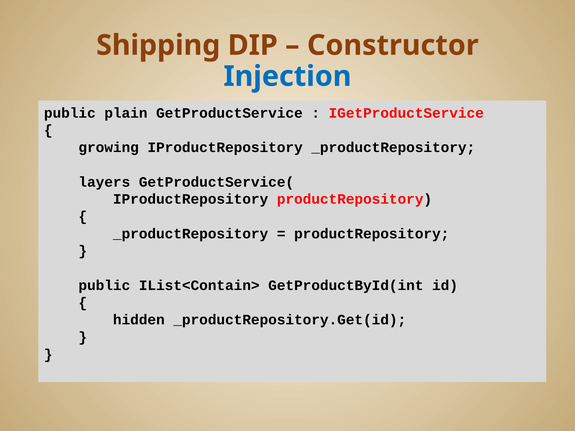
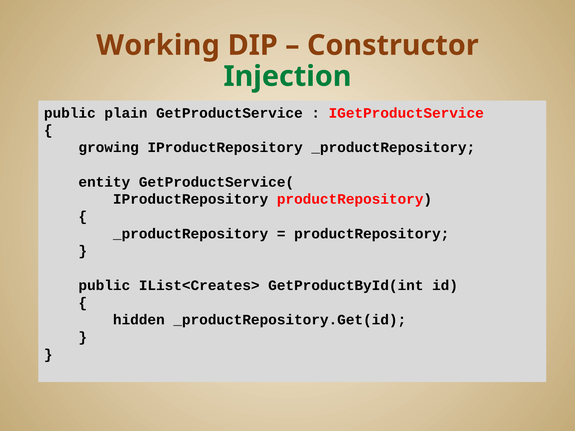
Shipping: Shipping -> Working
Injection colour: blue -> green
layers: layers -> entity
IList<Contain>: IList<Contain> -> IList<Creates>
